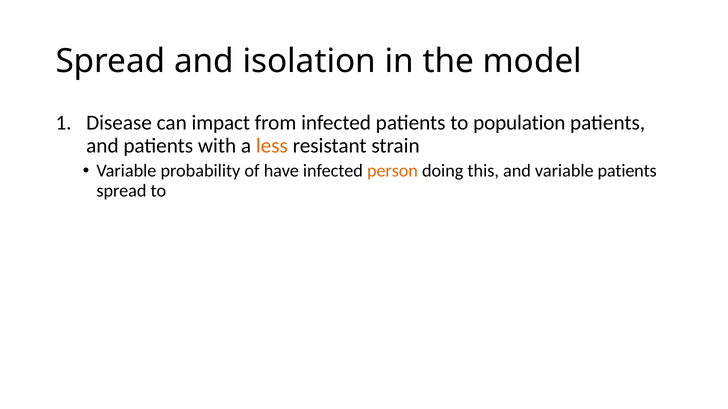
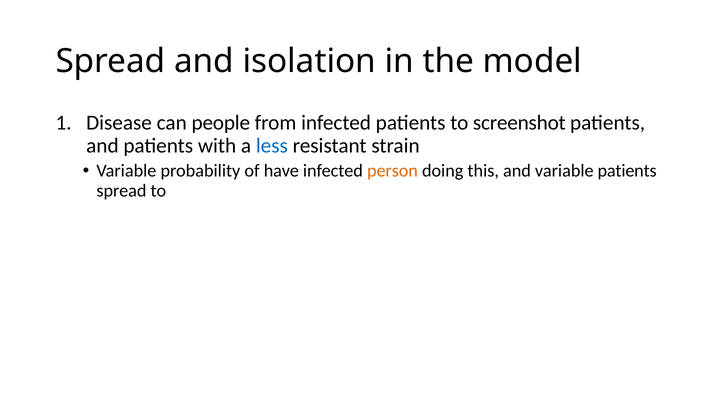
impact: impact -> people
population: population -> screenshot
less colour: orange -> blue
